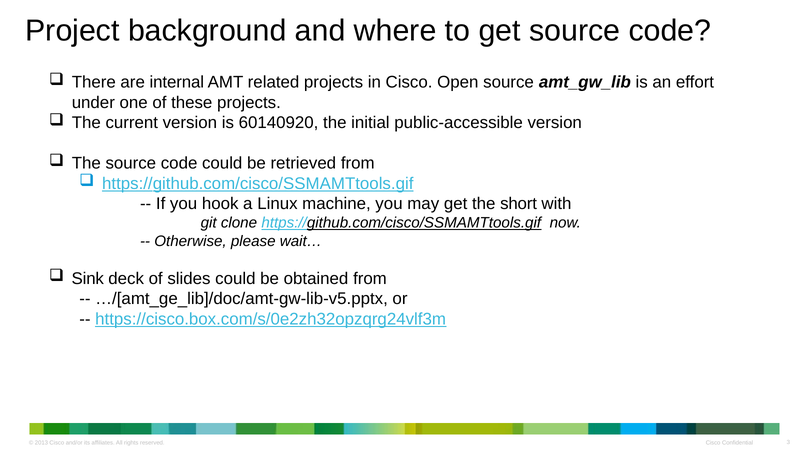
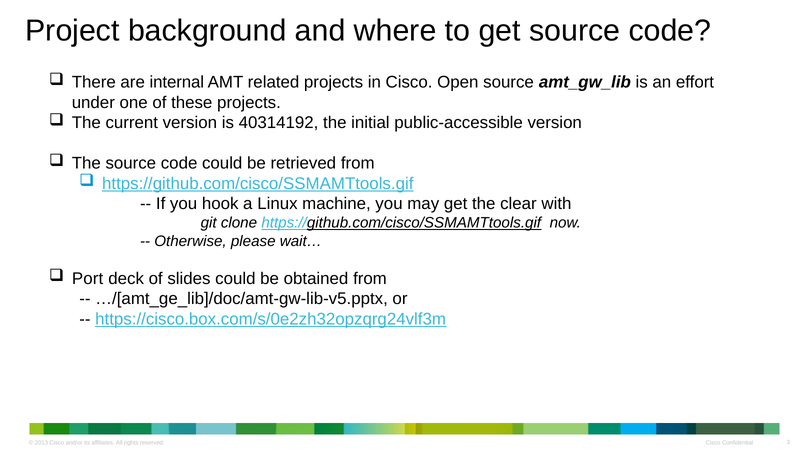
60140920: 60140920 -> 40314192
short: short -> clear
Sink: Sink -> Port
